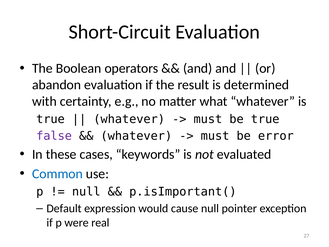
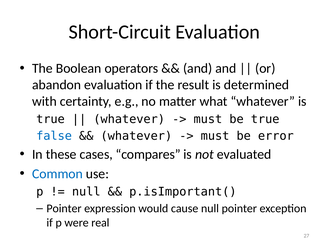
false colour: purple -> blue
keywords: keywords -> compares
Default at (64, 208): Default -> Pointer
